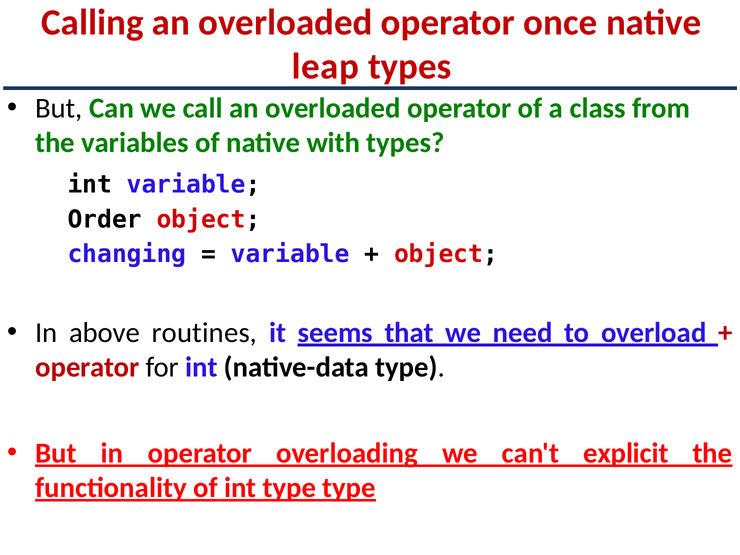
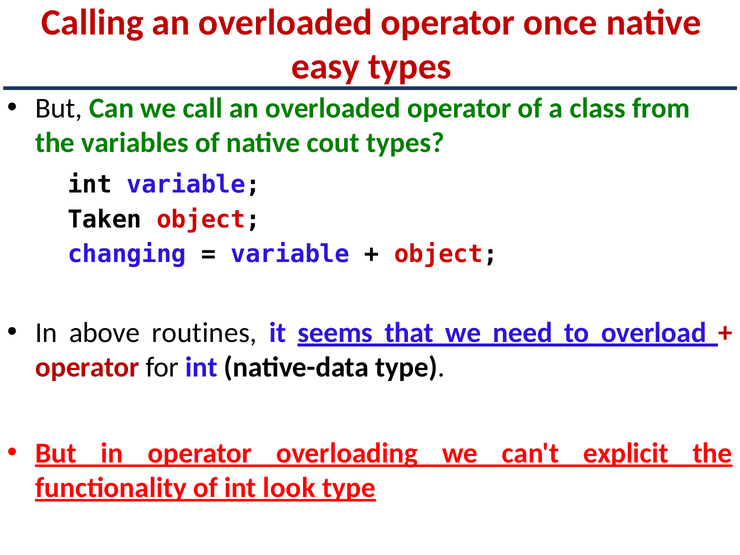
leap: leap -> easy
with: with -> cout
Order: Order -> Taken
int type: type -> look
